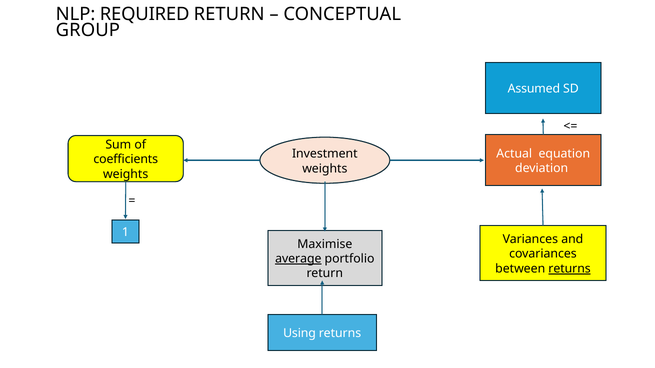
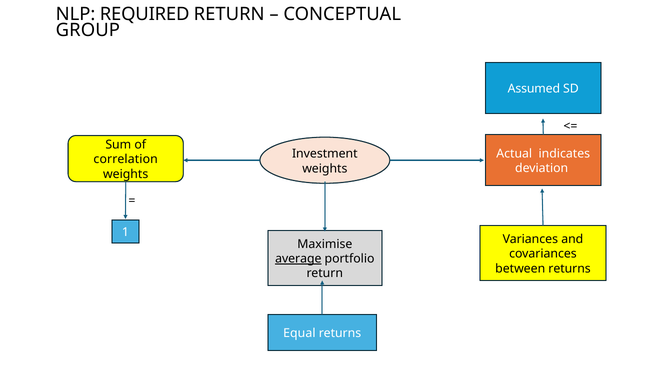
equation: equation -> indicates
coefficients: coefficients -> correlation
returns at (570, 269) underline: present -> none
Using: Using -> Equal
